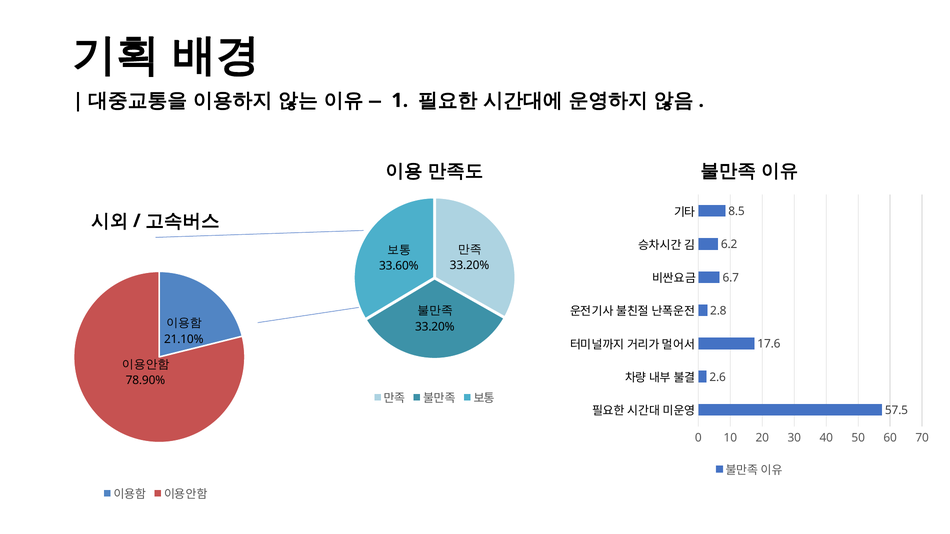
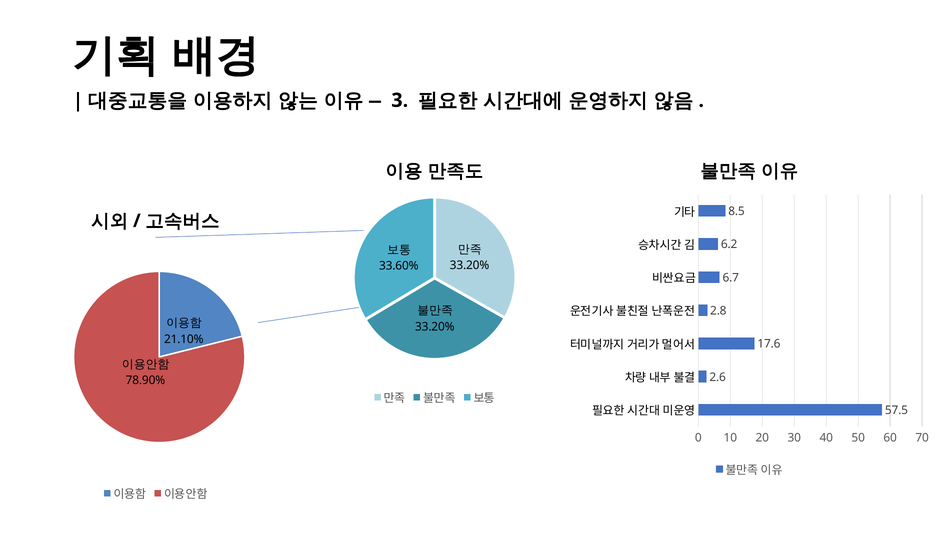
1: 1 -> 3
